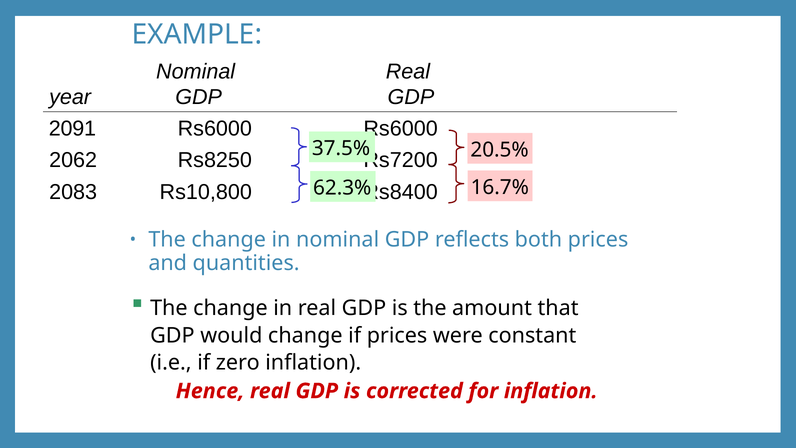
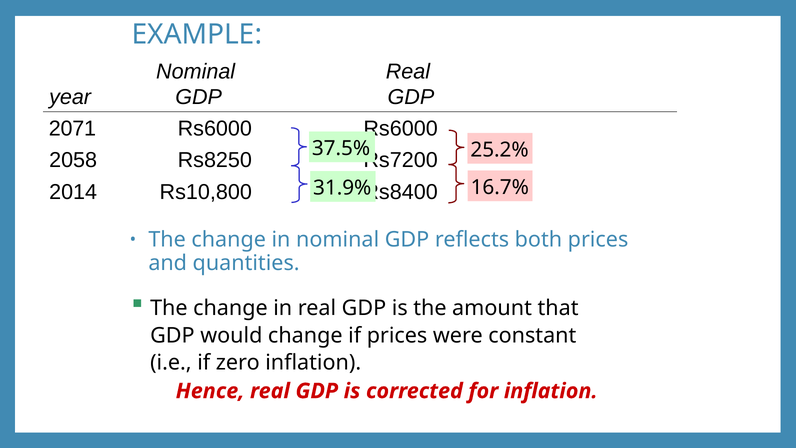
2091: 2091 -> 2071
20.5%: 20.5% -> 25.2%
2062: 2062 -> 2058
2083: 2083 -> 2014
62.3%: 62.3% -> 31.9%
